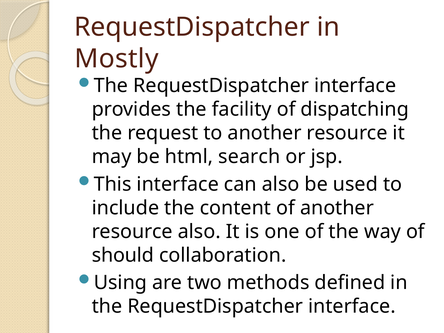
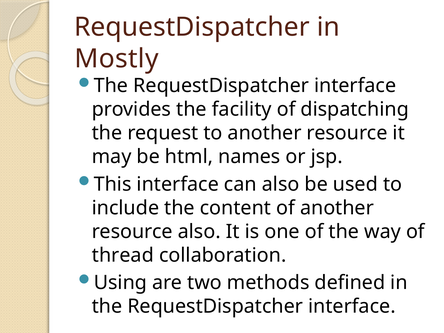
search: search -> names
should: should -> thread
